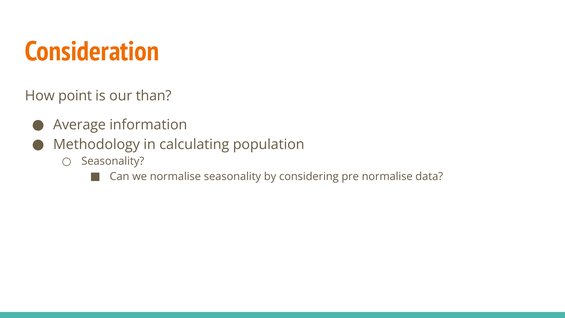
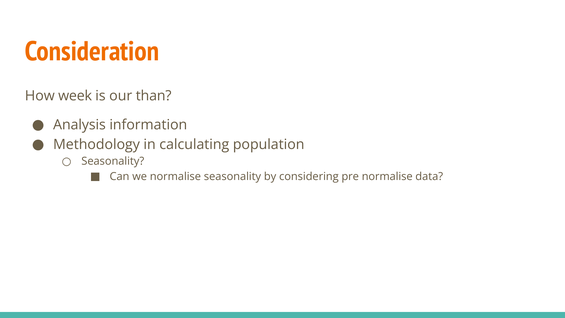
point: point -> week
Average: Average -> Analysis
